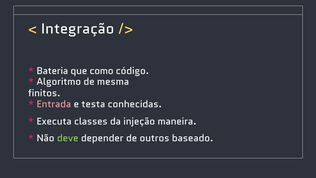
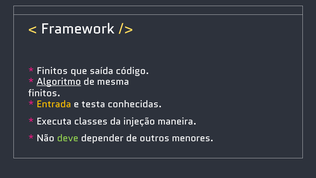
Integração: Integração -> Framework
Bateria at (52, 71): Bateria -> Finitos
como: como -> saída
Algoritmo underline: none -> present
Entrada colour: pink -> yellow
baseado: baseado -> menores
